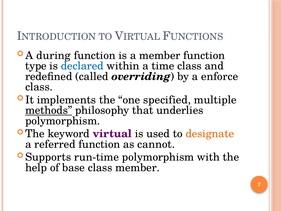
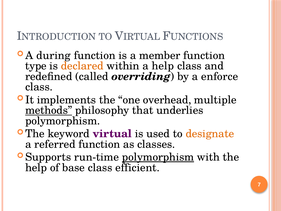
declared colour: blue -> orange
a time: time -> help
specified: specified -> overhead
cannot: cannot -> classes
polymorphism at (158, 157) underline: none -> present
class member: member -> efficient
